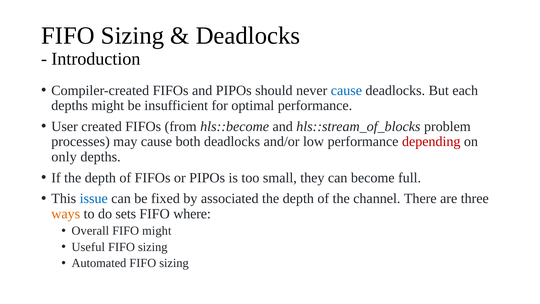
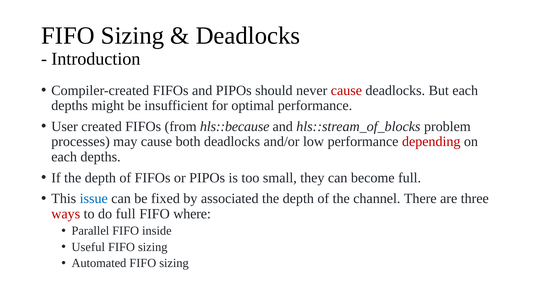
cause at (346, 90) colour: blue -> red
hls::become: hls::become -> hls::because
only at (64, 157): only -> each
ways colour: orange -> red
do sets: sets -> full
Overall: Overall -> Parallel
FIFO might: might -> inside
